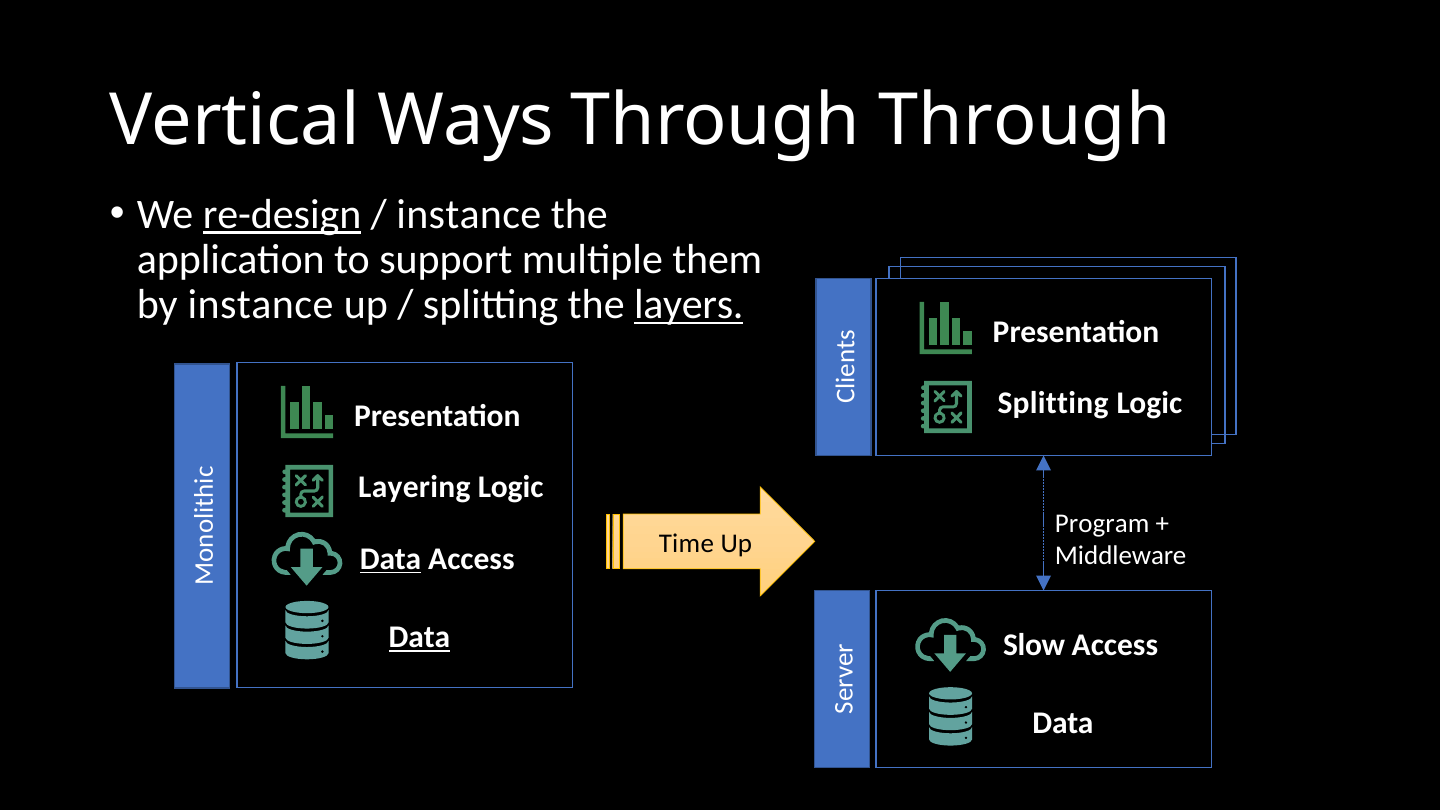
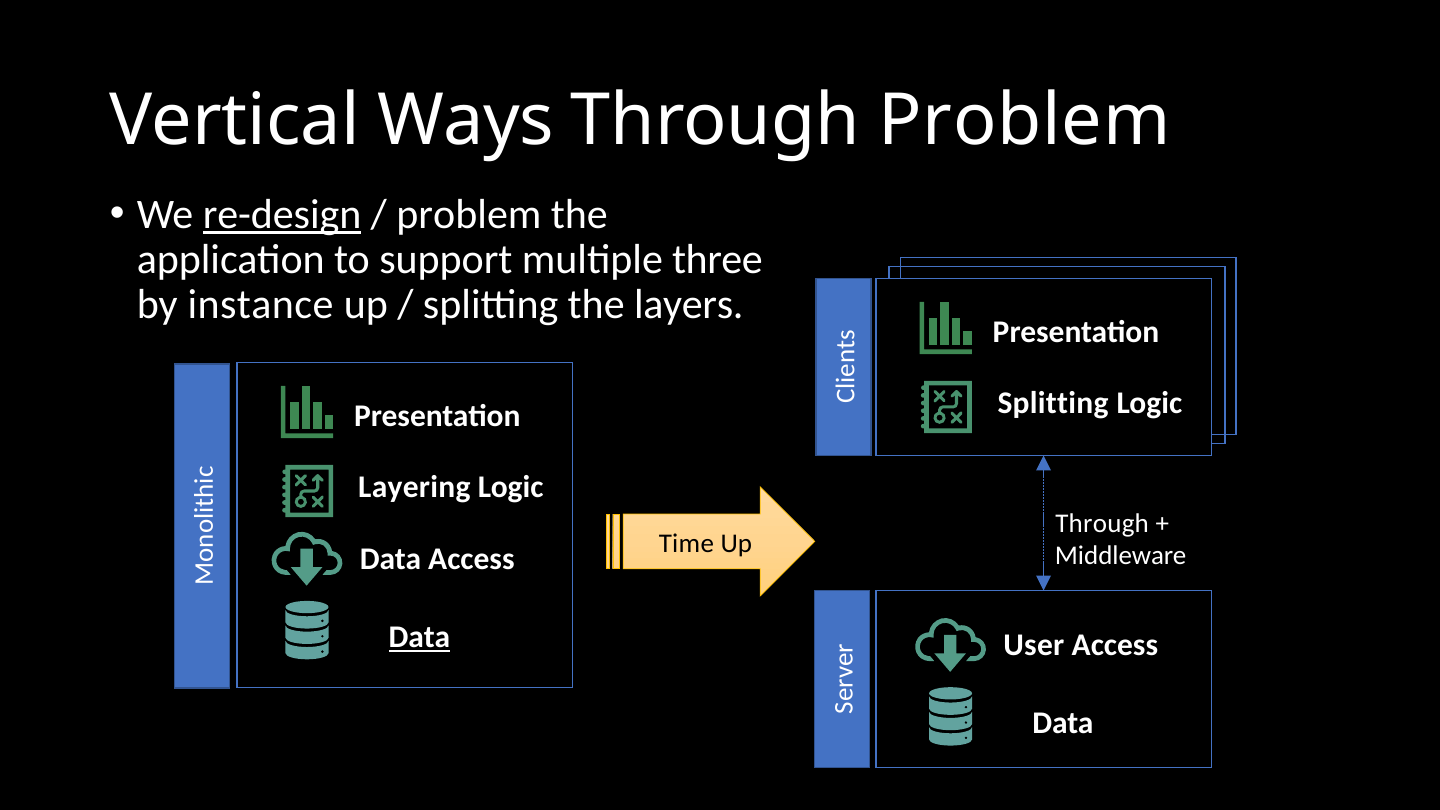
Through Through: Through -> Problem
instance at (469, 214): instance -> problem
them: them -> three
layers underline: present -> none
Program at (1102, 523): Program -> Through
Data at (391, 559) underline: present -> none
Slow: Slow -> User
